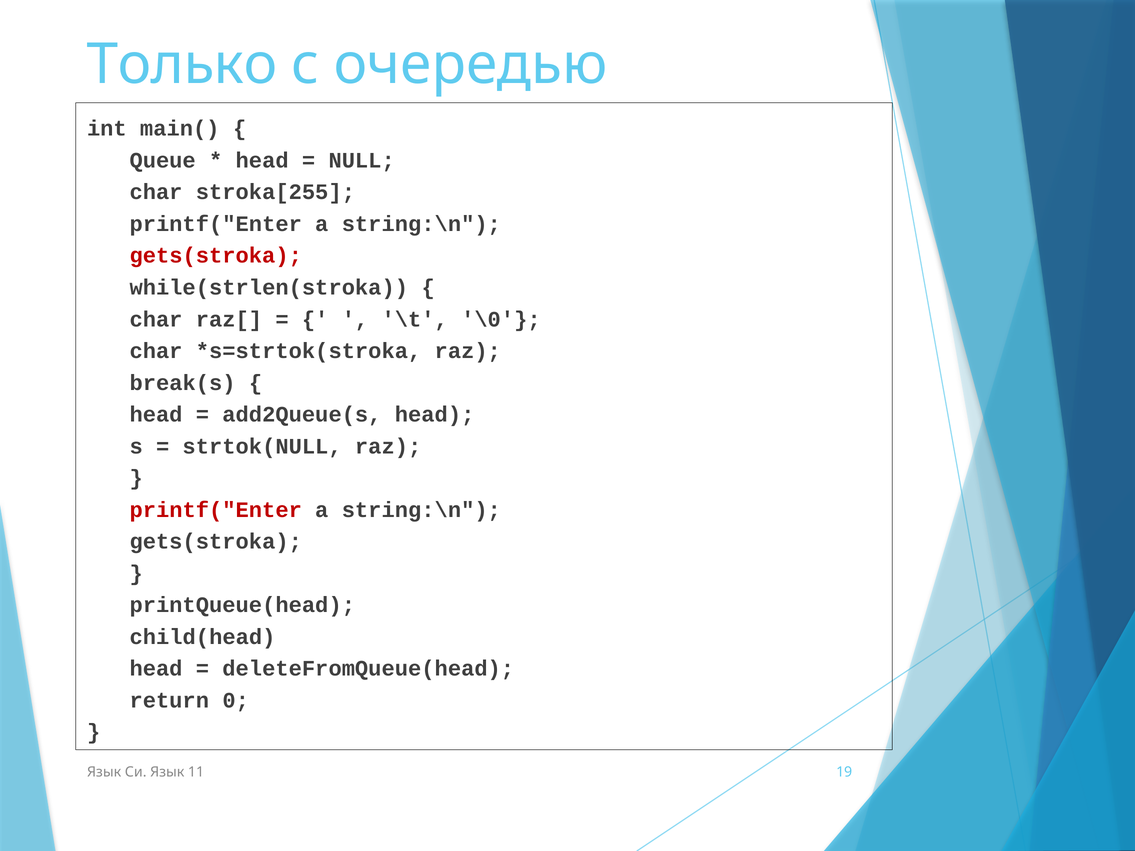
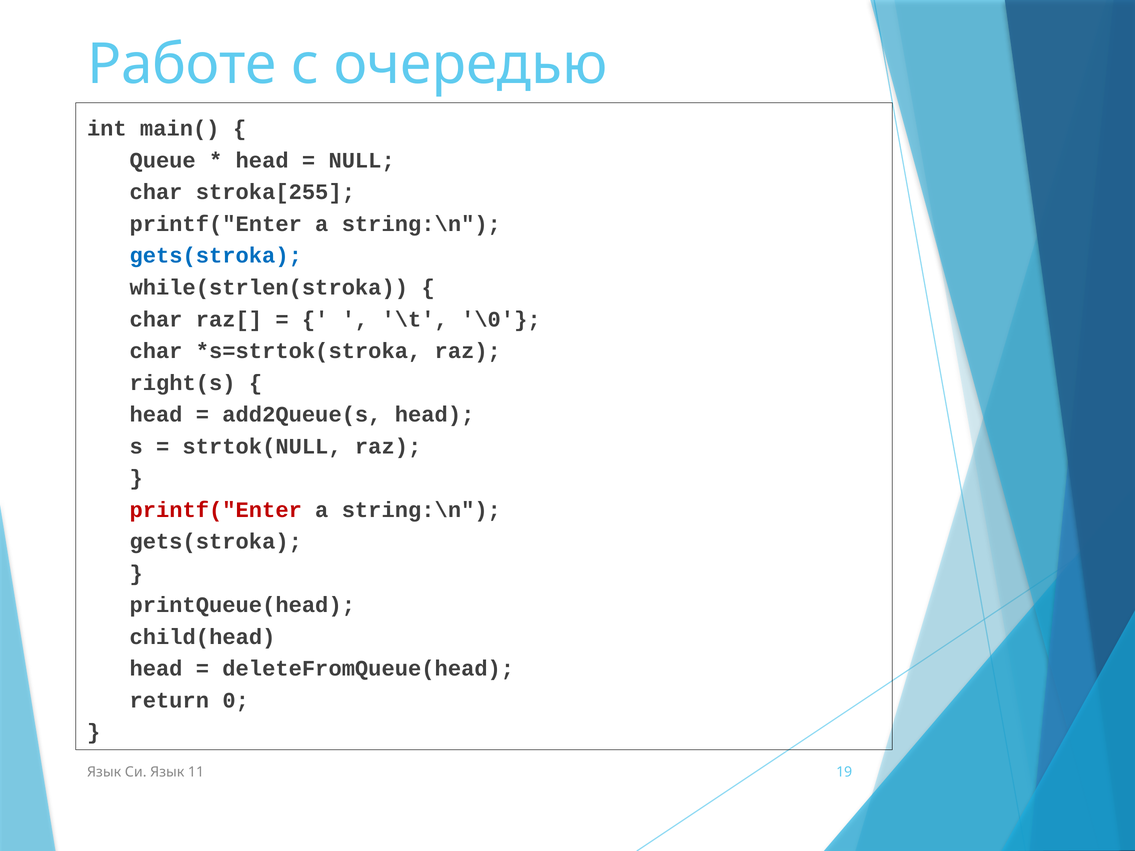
Только: Только -> Работе
gets(stroka at (216, 256) colour: red -> blue
break(s: break(s -> right(s
